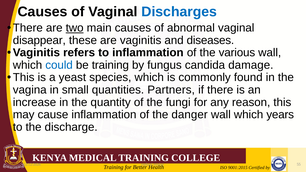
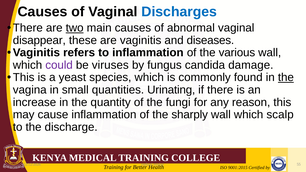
could colour: blue -> purple
be training: training -> viruses
the at (286, 78) underline: none -> present
Partners: Partners -> Urinating
danger: danger -> sharply
years: years -> scalp
